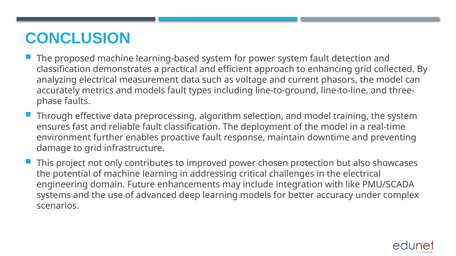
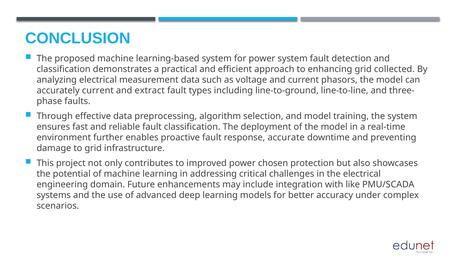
accurately metrics: metrics -> current
and models: models -> extract
maintain: maintain -> accurate
